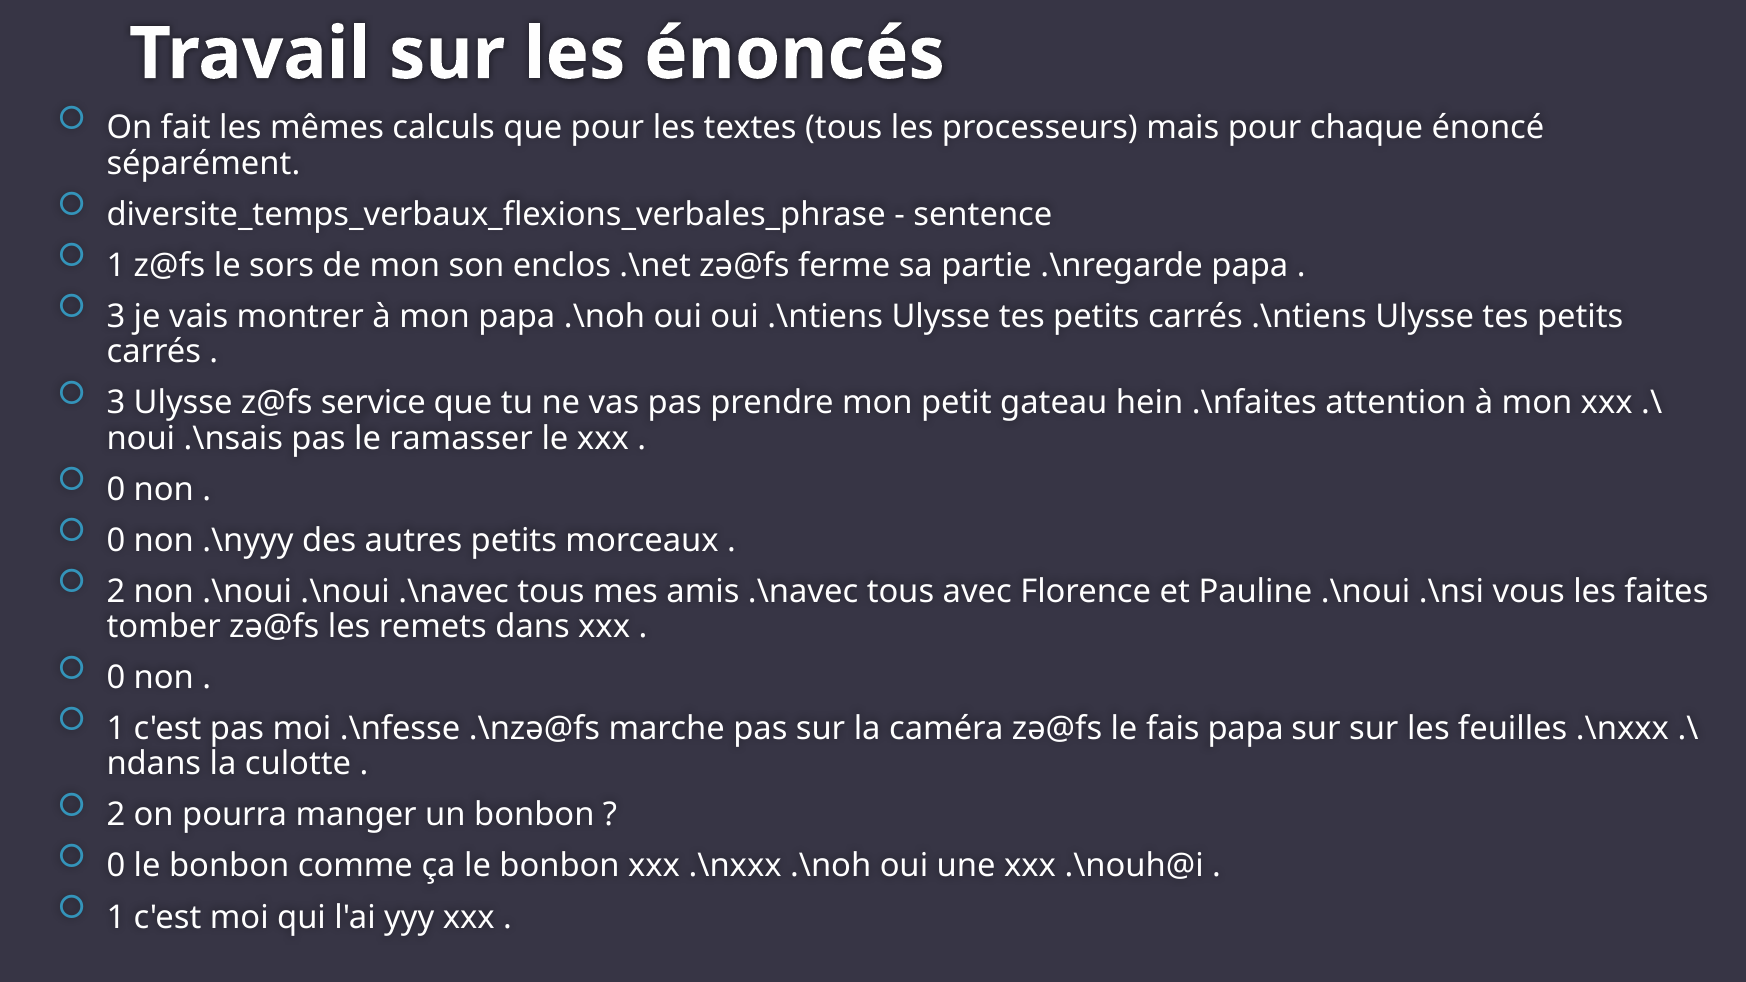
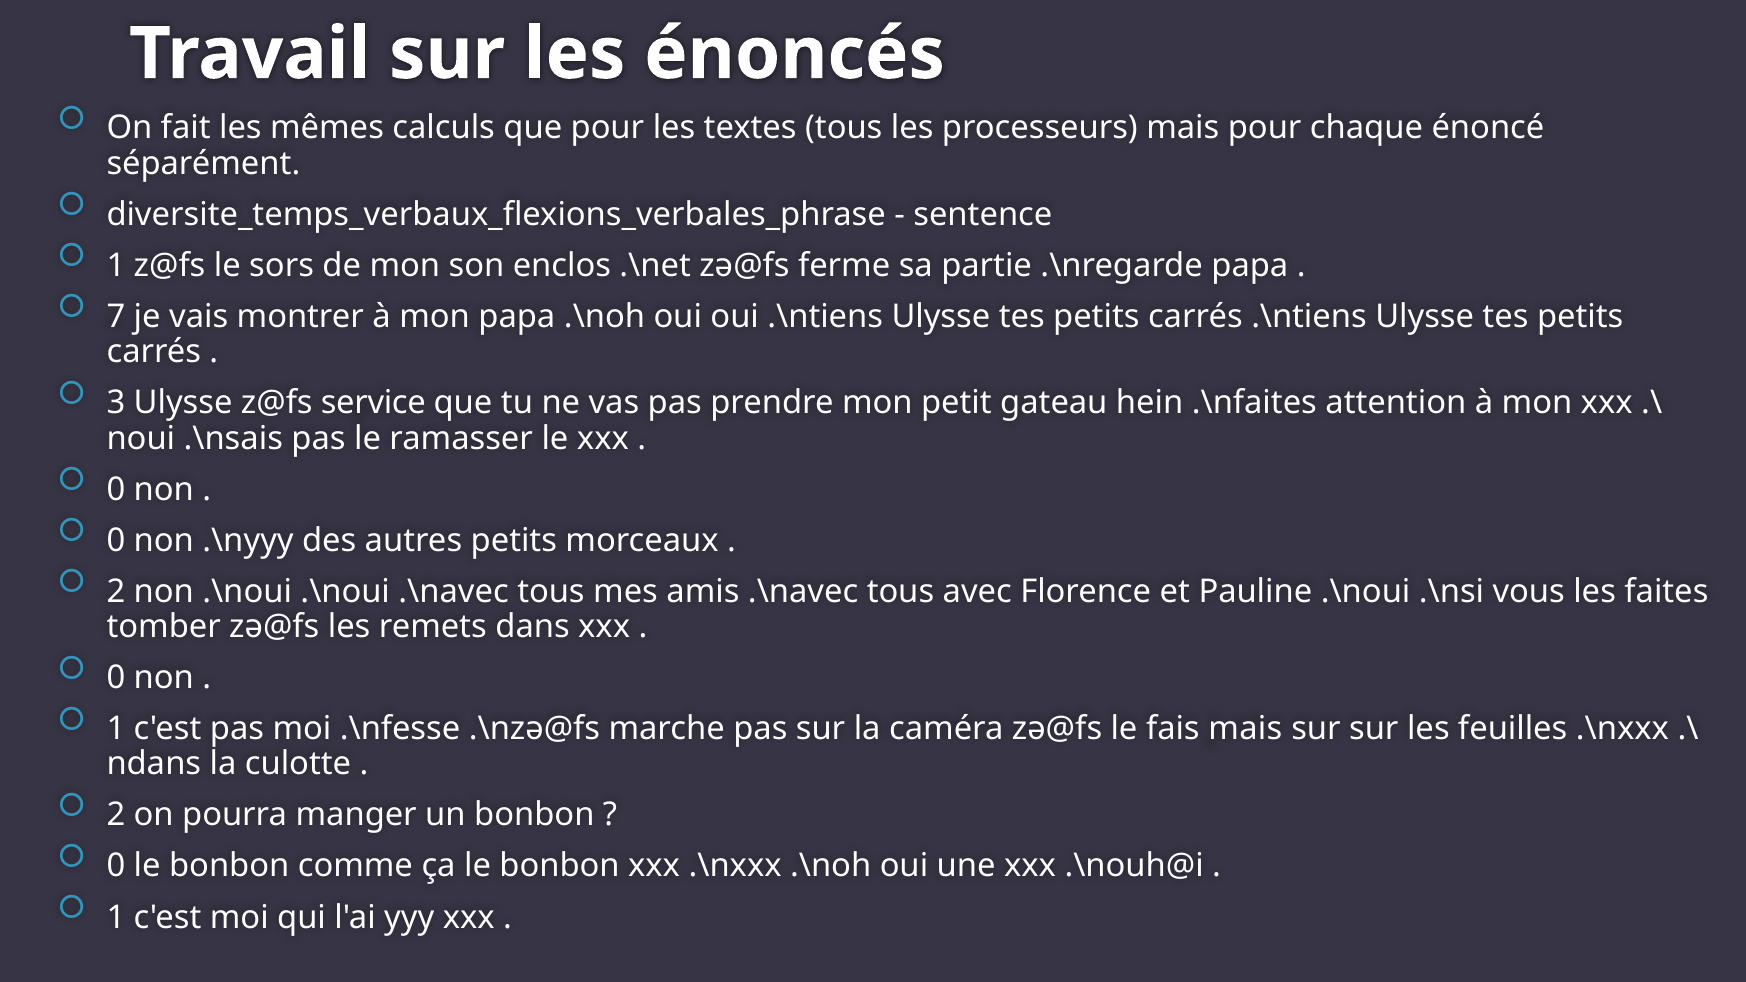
3 at (116, 317): 3 -> 7
fais papa: papa -> mais
